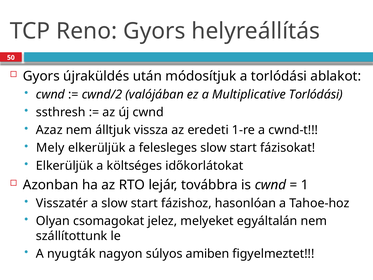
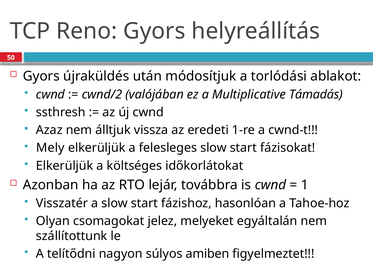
Multiplicative Torlódási: Torlódási -> Támadás
nyugták: nyugták -> telítődni
